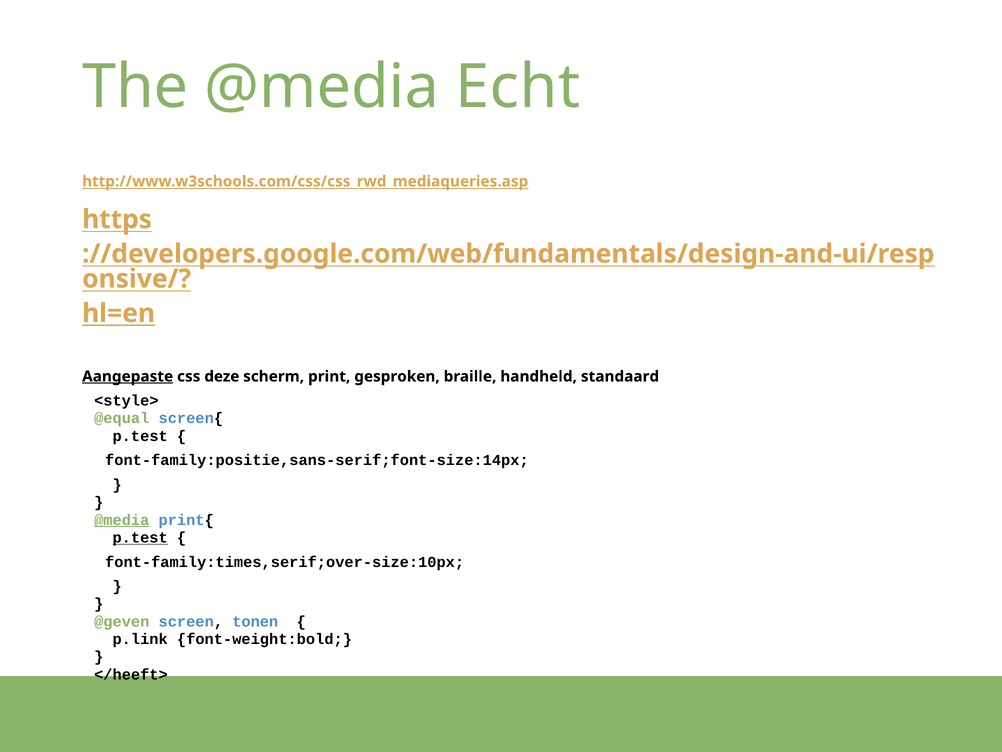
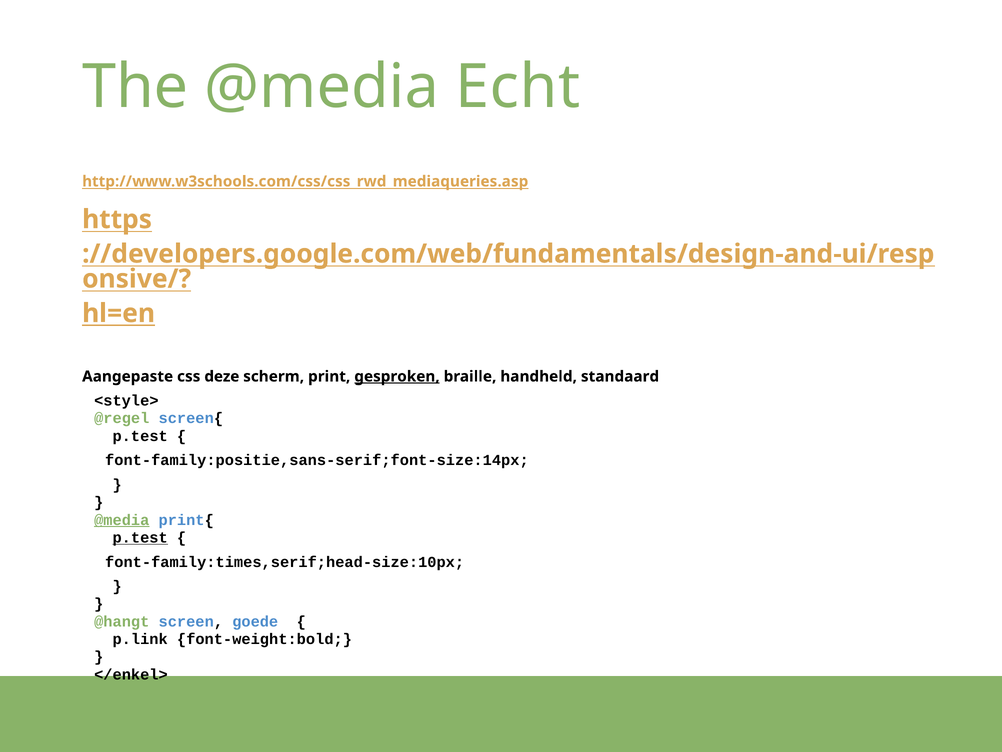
Aangepaste underline: present -> none
gesproken underline: none -> present
@equal: @equal -> @regel
font-family:times,serif;over-size:10px: font-family:times,serif;over-size:10px -> font-family:times,serif;head-size:10px
@geven: @geven -> @hangt
tonen: tonen -> goede
</heeft>: </heeft> -> </enkel>
